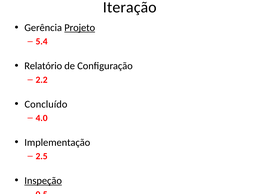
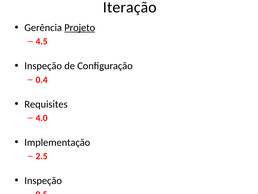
5.4: 5.4 -> 4.5
Relatório at (43, 66): Relatório -> Inspeção
2.2: 2.2 -> 0.4
Concluído: Concluído -> Requisites
Inspeção at (43, 180) underline: present -> none
